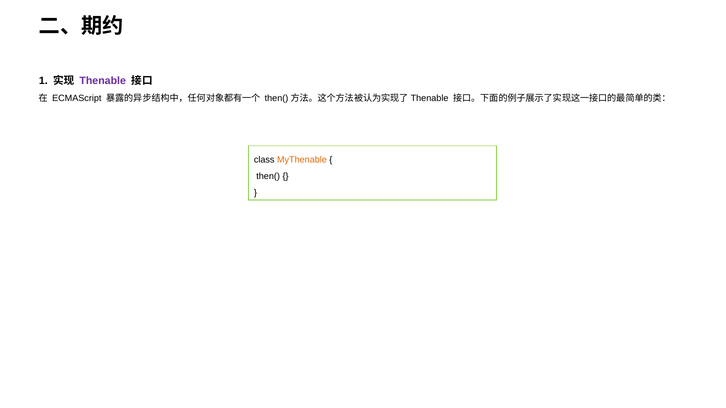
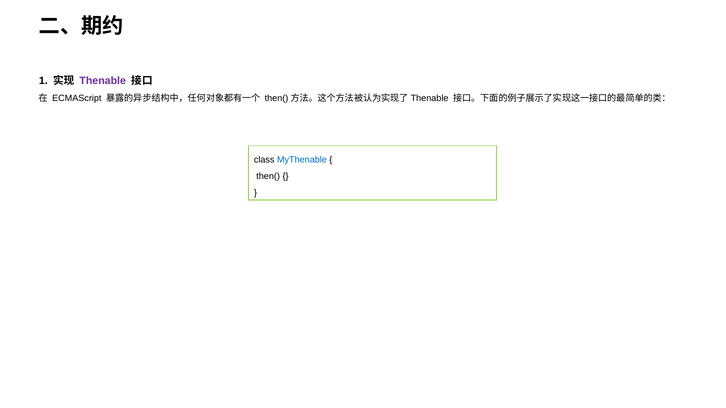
MyThenable colour: orange -> blue
